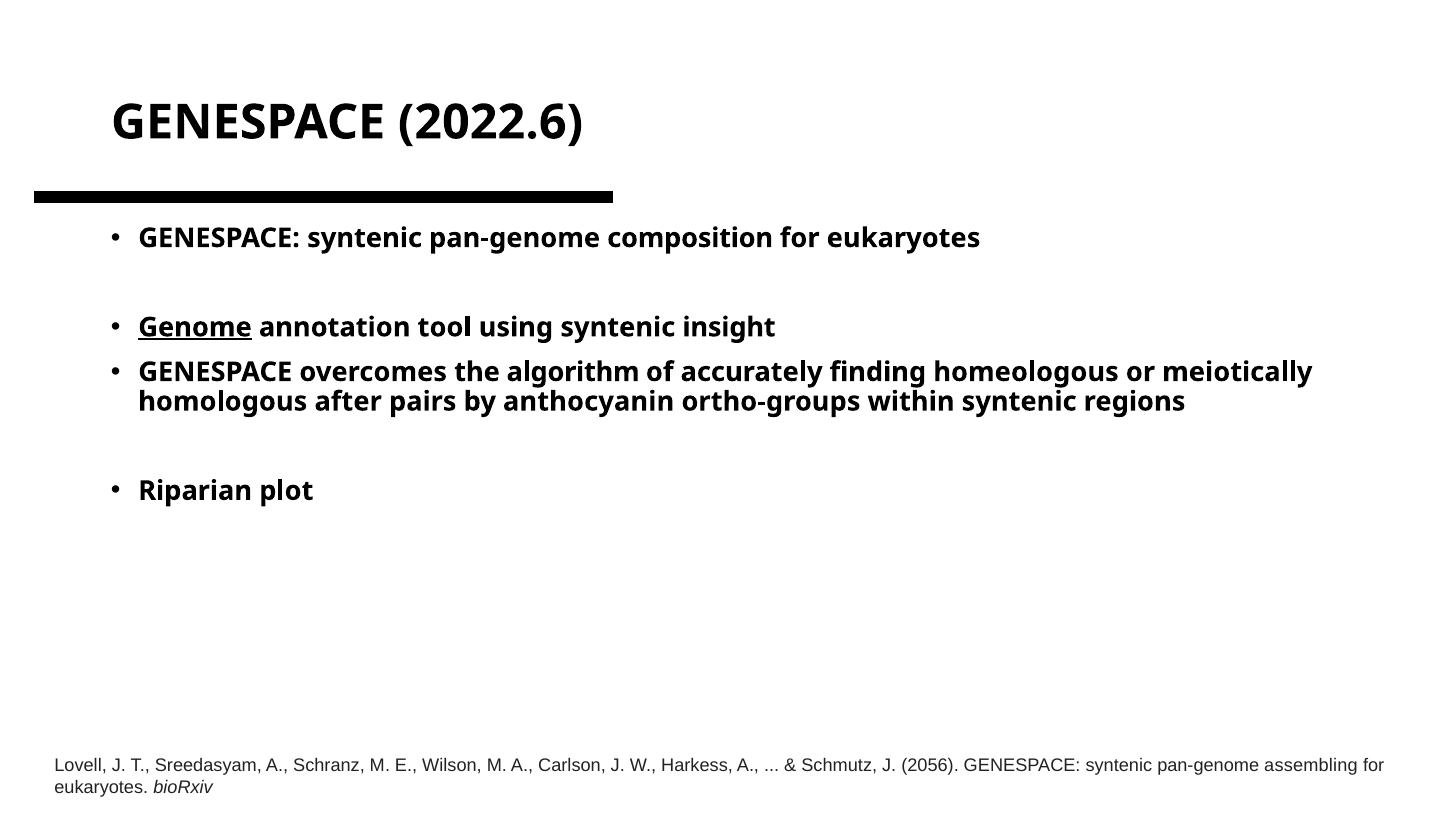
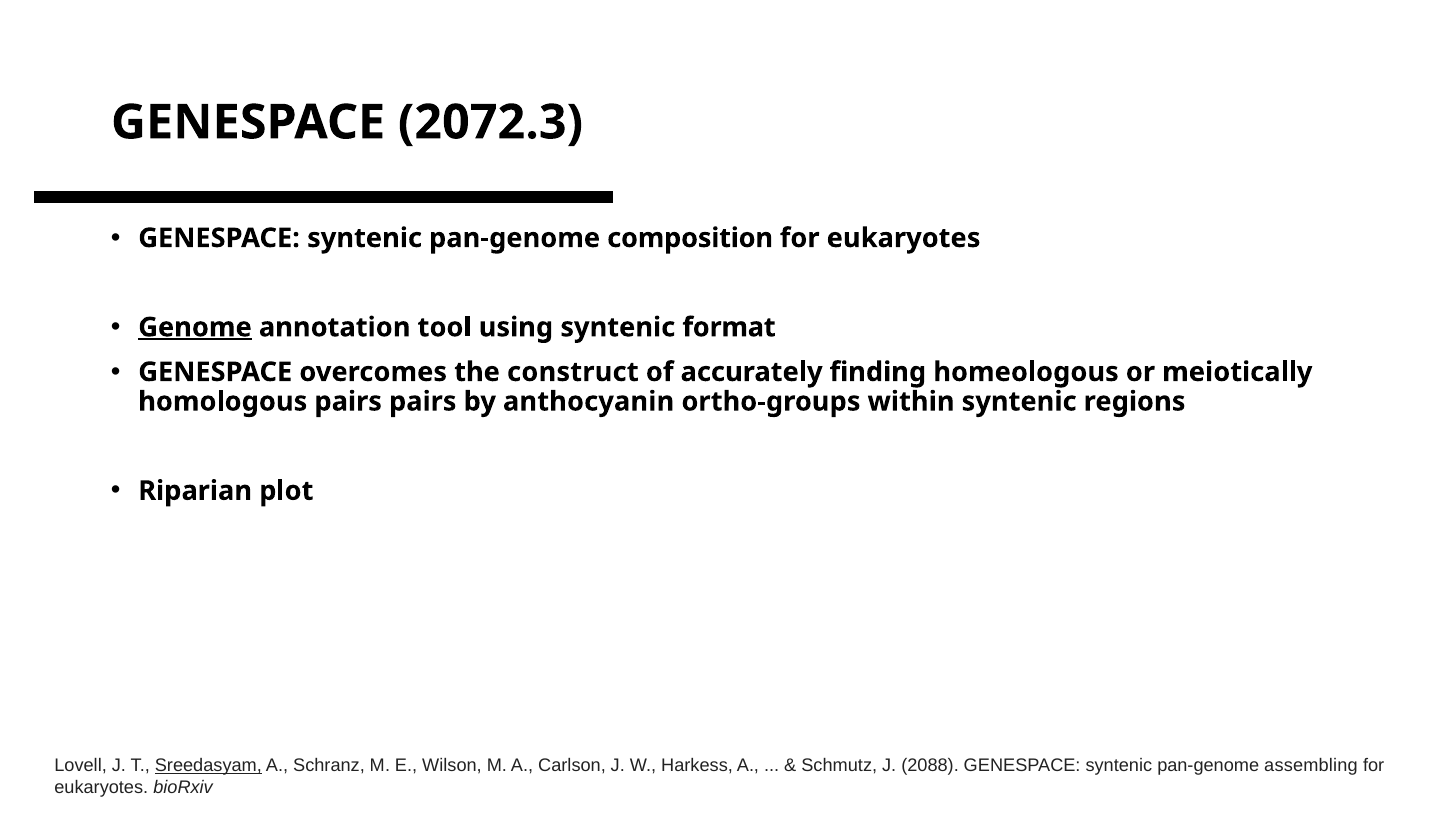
2022.6: 2022.6 -> 2072.3
insight: insight -> format
algorithm: algorithm -> construct
homologous after: after -> pairs
Sreedasyam underline: none -> present
2056: 2056 -> 2088
